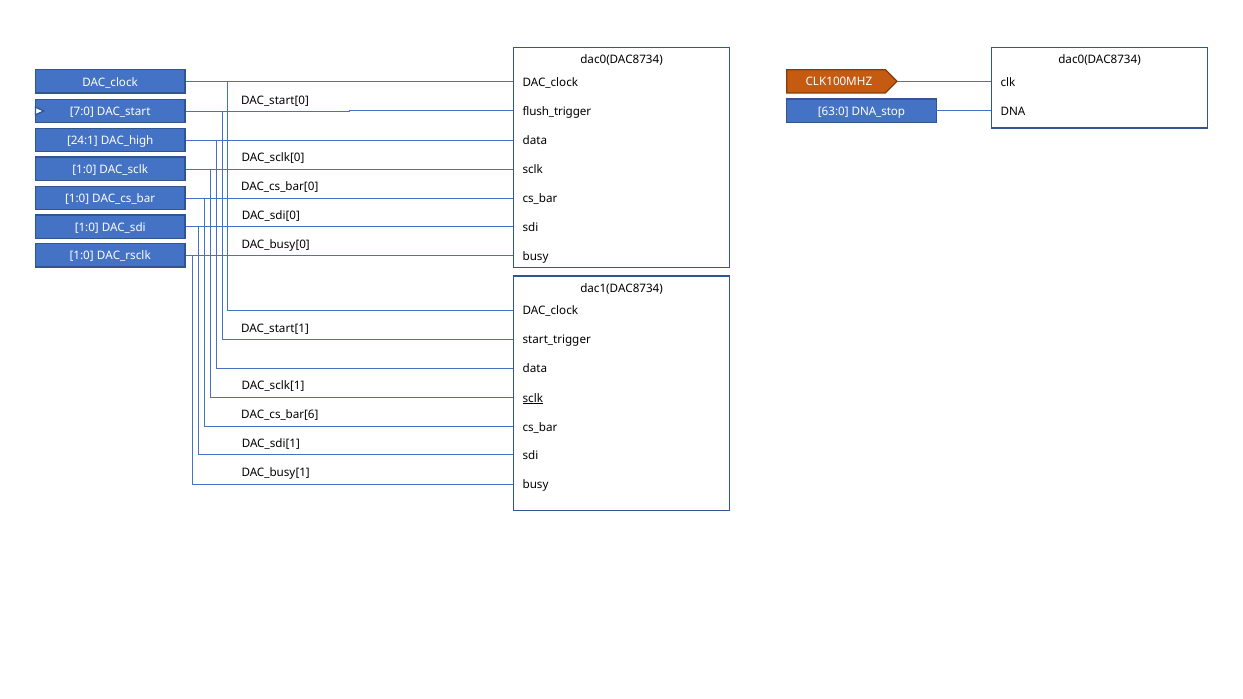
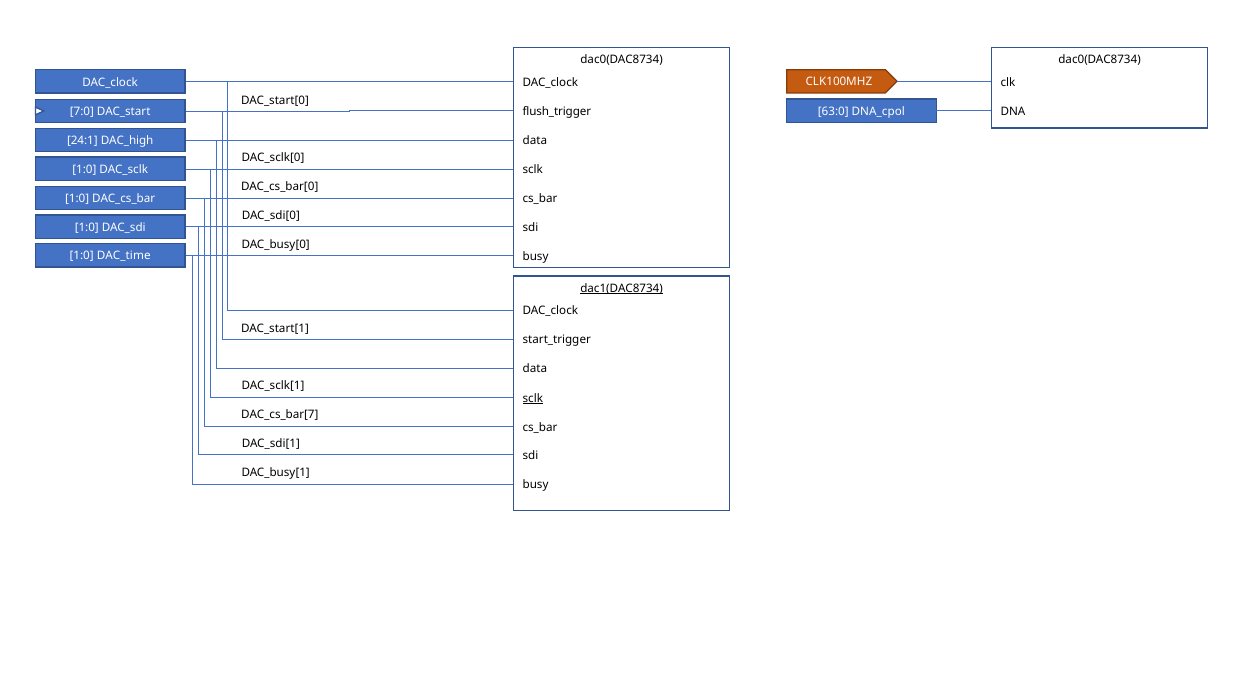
DNA_stop: DNA_stop -> DNA_cpol
DAC_rsclk: DAC_rsclk -> DAC_time
dac1(DAC8734 underline: none -> present
DAC_cs_bar[6: DAC_cs_bar[6 -> DAC_cs_bar[7
